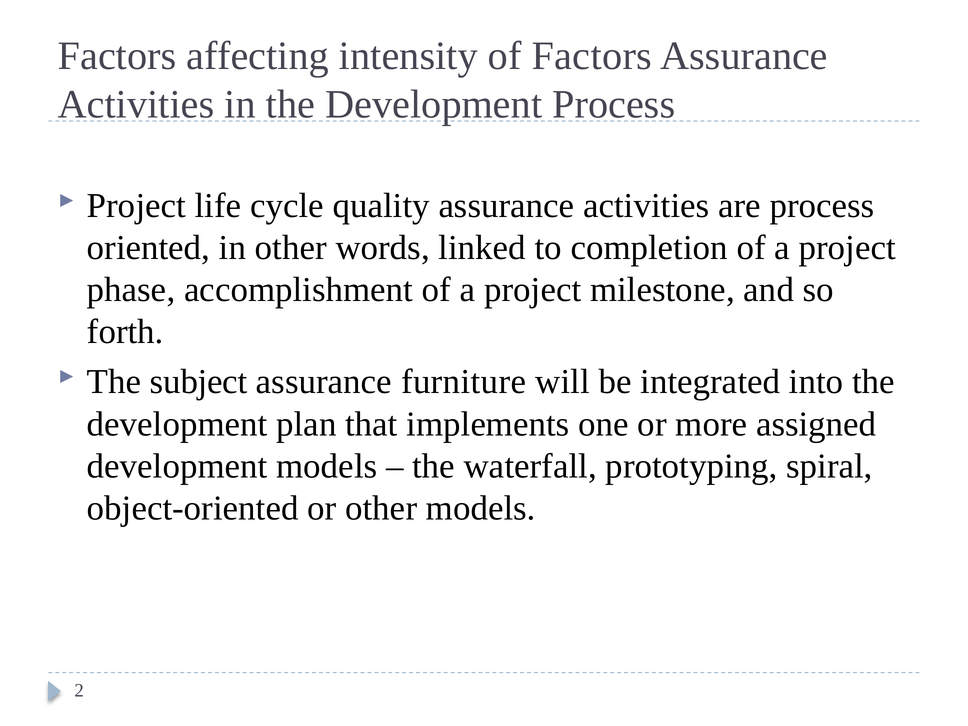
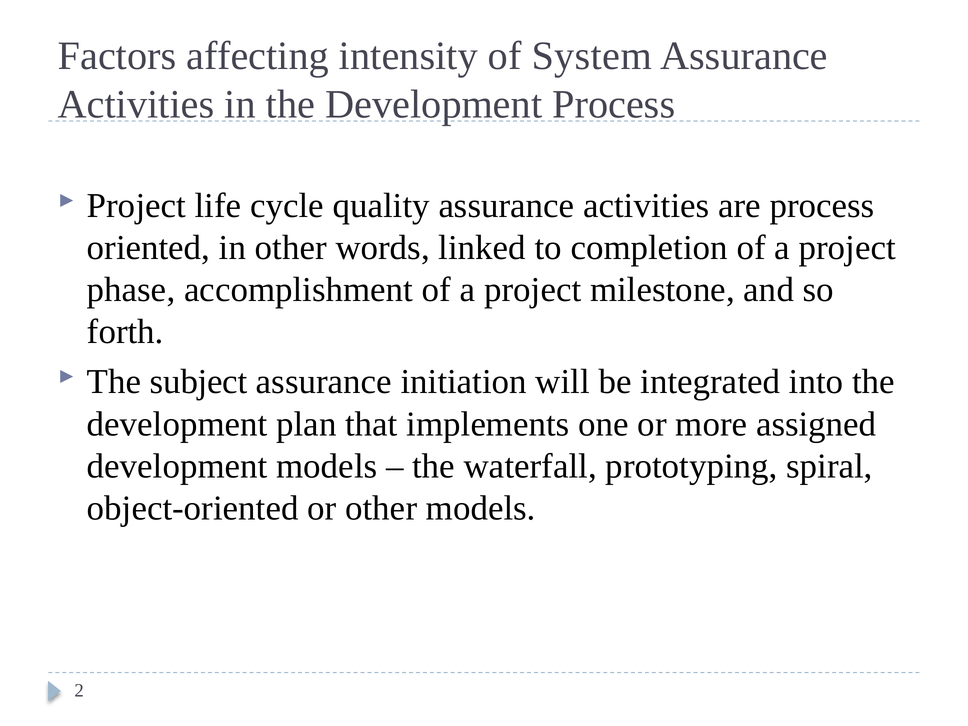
of Factors: Factors -> System
furniture: furniture -> initiation
